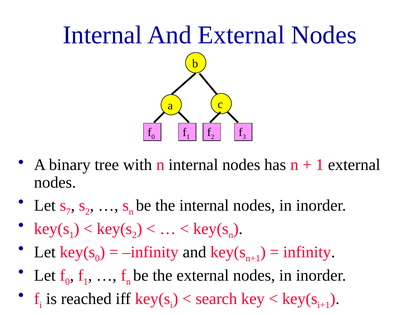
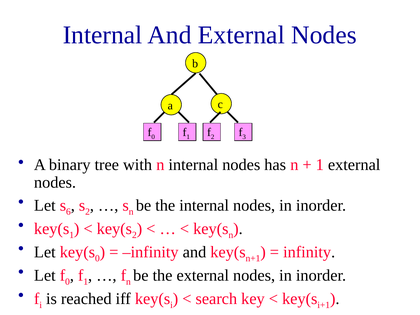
7: 7 -> 6
